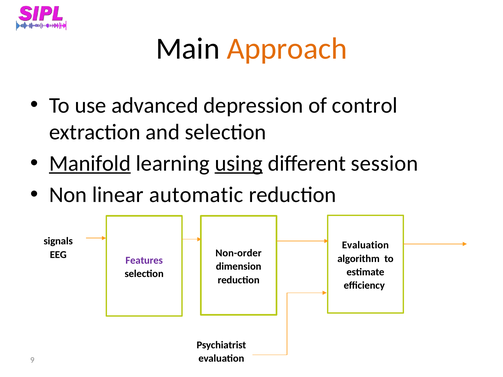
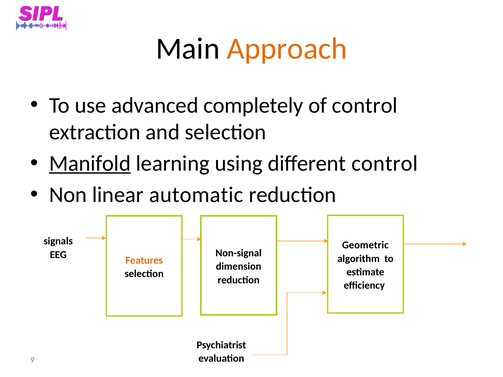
depression: depression -> completely
using underline: present -> none
different session: session -> control
Evaluation at (365, 245): Evaluation -> Geometric
Non-order: Non-order -> Non-signal
Features colour: purple -> orange
